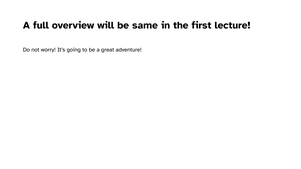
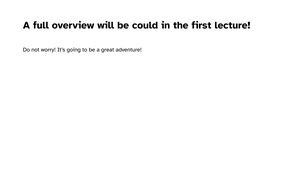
same: same -> could
